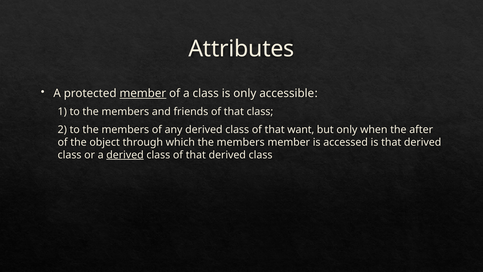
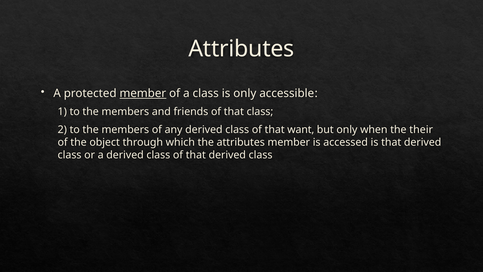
after: after -> their
which the members: members -> attributes
derived at (125, 155) underline: present -> none
